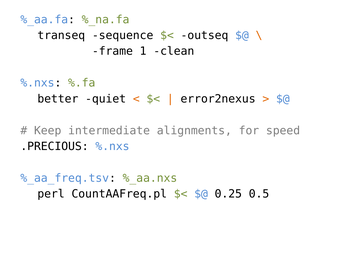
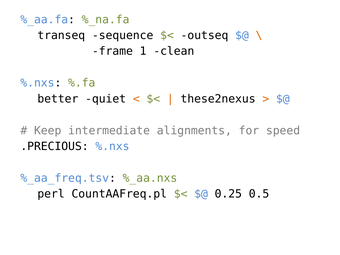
error2nexus: error2nexus -> these2nexus
